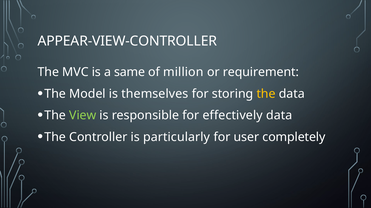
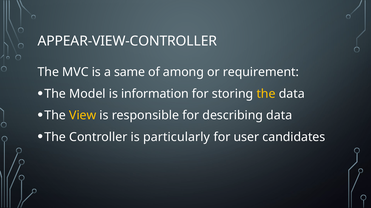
million: million -> among
themselves: themselves -> information
View colour: light green -> yellow
effectively: effectively -> describing
completely: completely -> candidates
